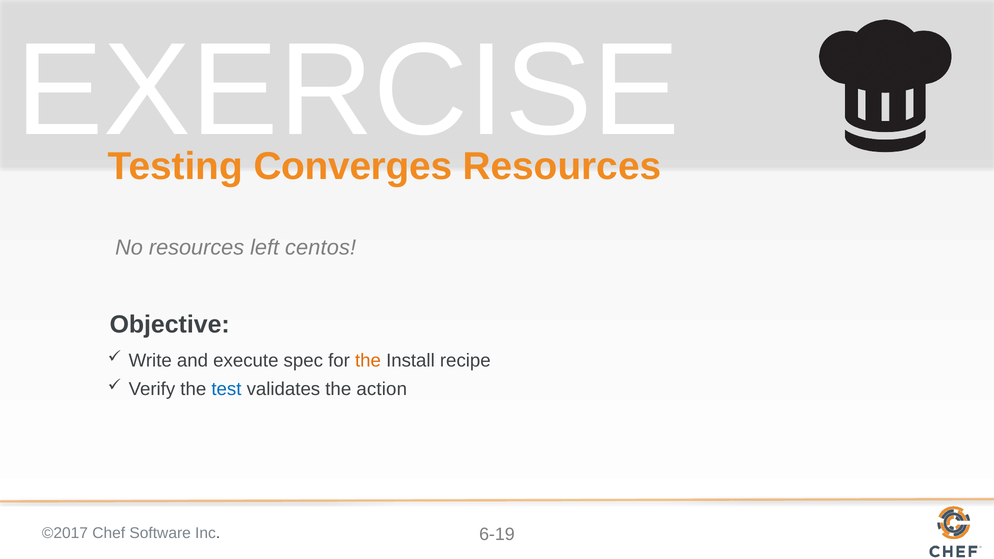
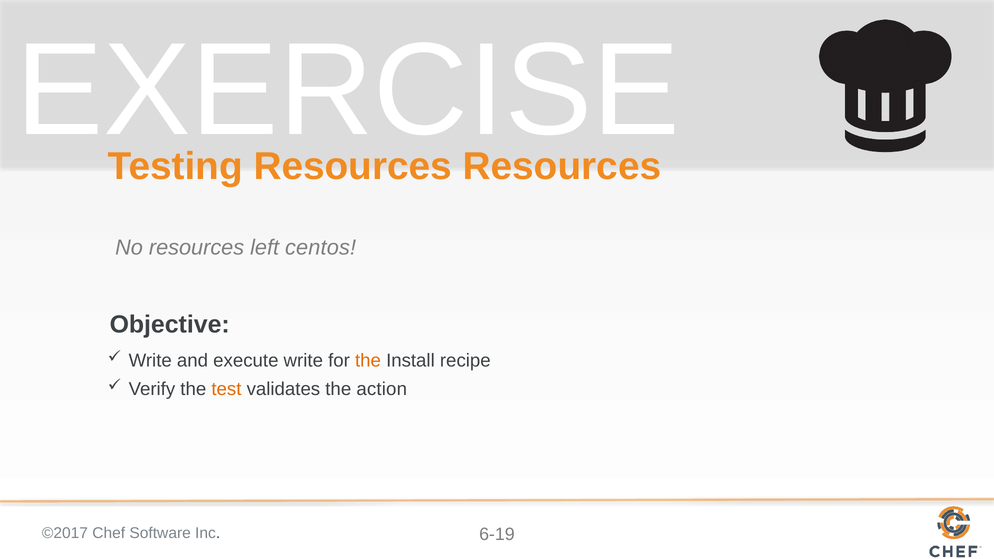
Testing Converges: Converges -> Resources
execute spec: spec -> write
test colour: blue -> orange
